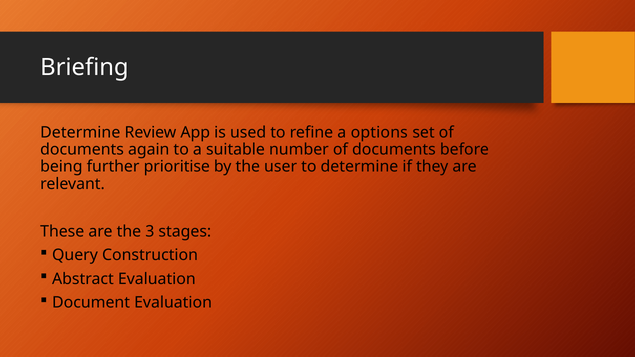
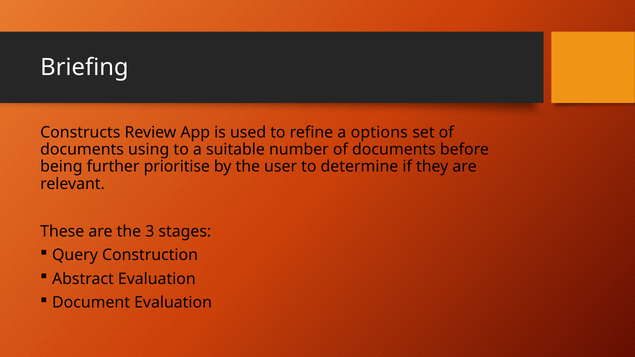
Determine at (80, 133): Determine -> Constructs
again: again -> using
